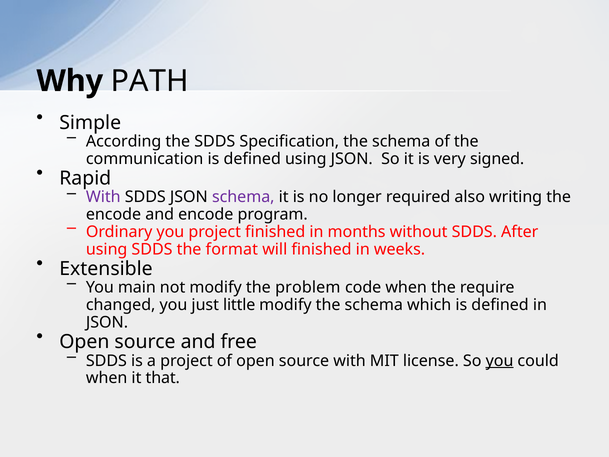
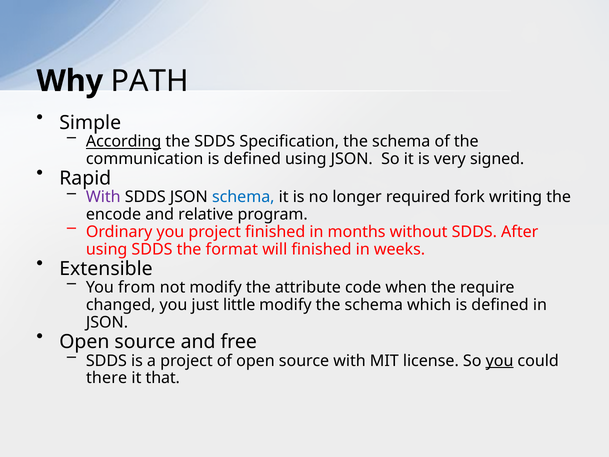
According underline: none -> present
schema at (243, 197) colour: purple -> blue
also: also -> fork
and encode: encode -> relative
main: main -> from
problem: problem -> attribute
when at (107, 378): when -> there
